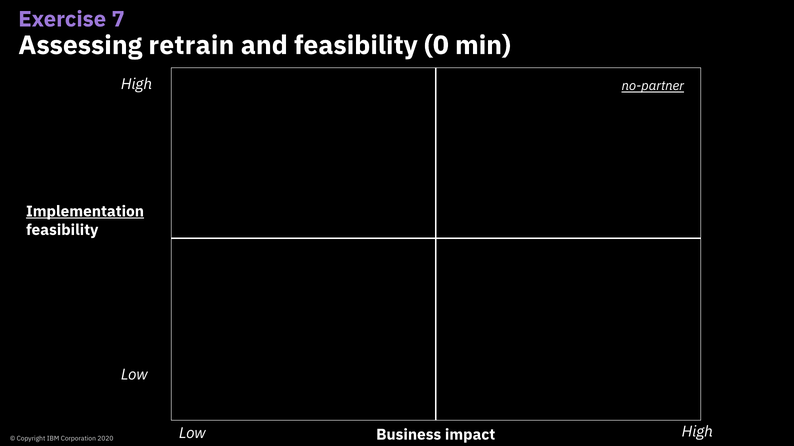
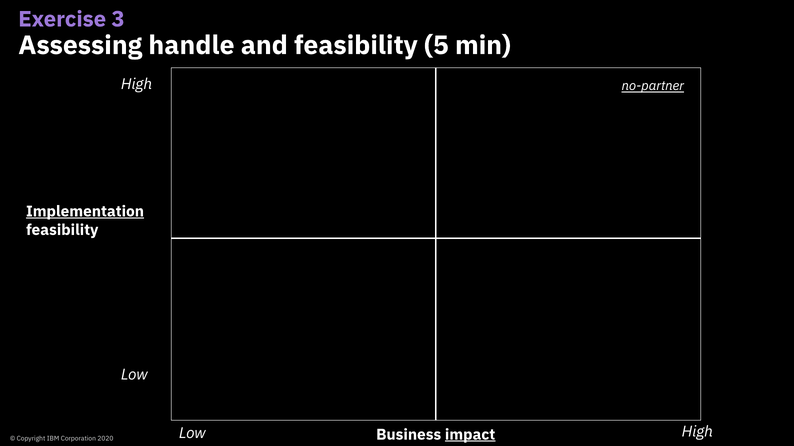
7: 7 -> 3
retrain: retrain -> handle
0: 0 -> 5
impact underline: none -> present
